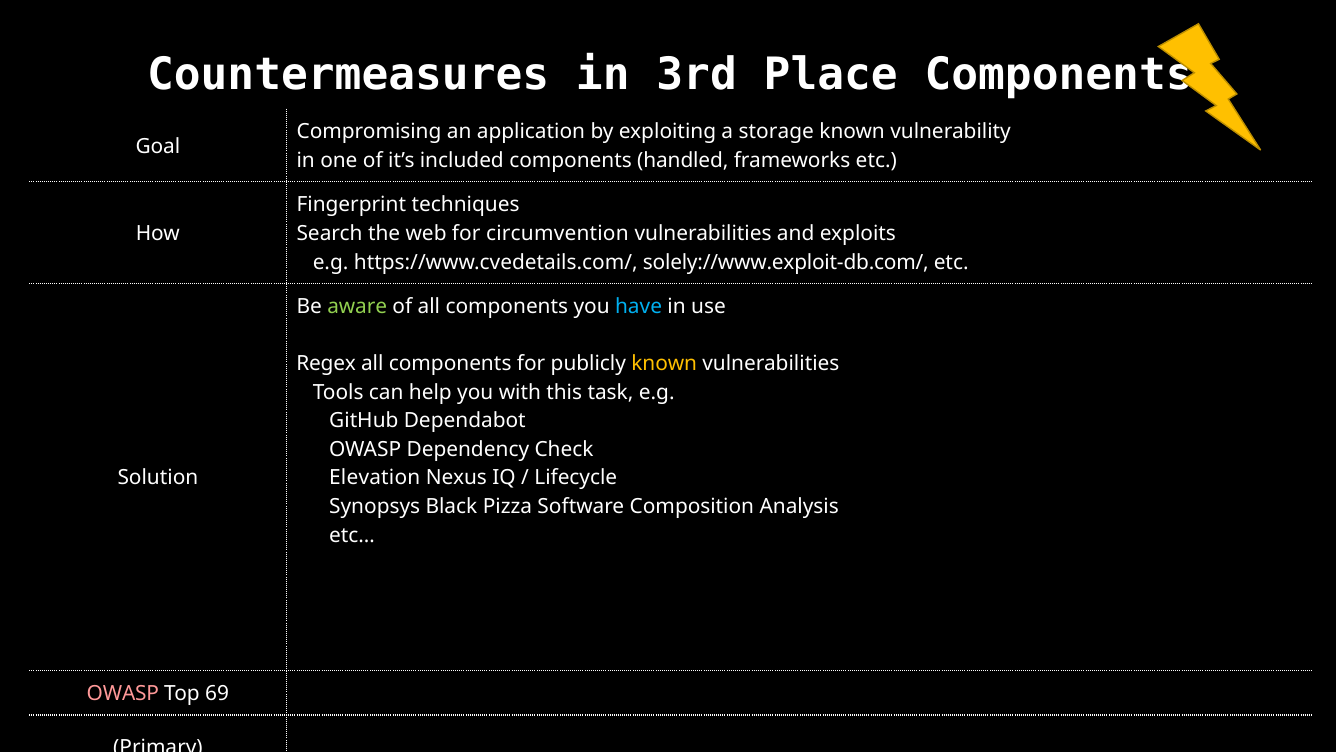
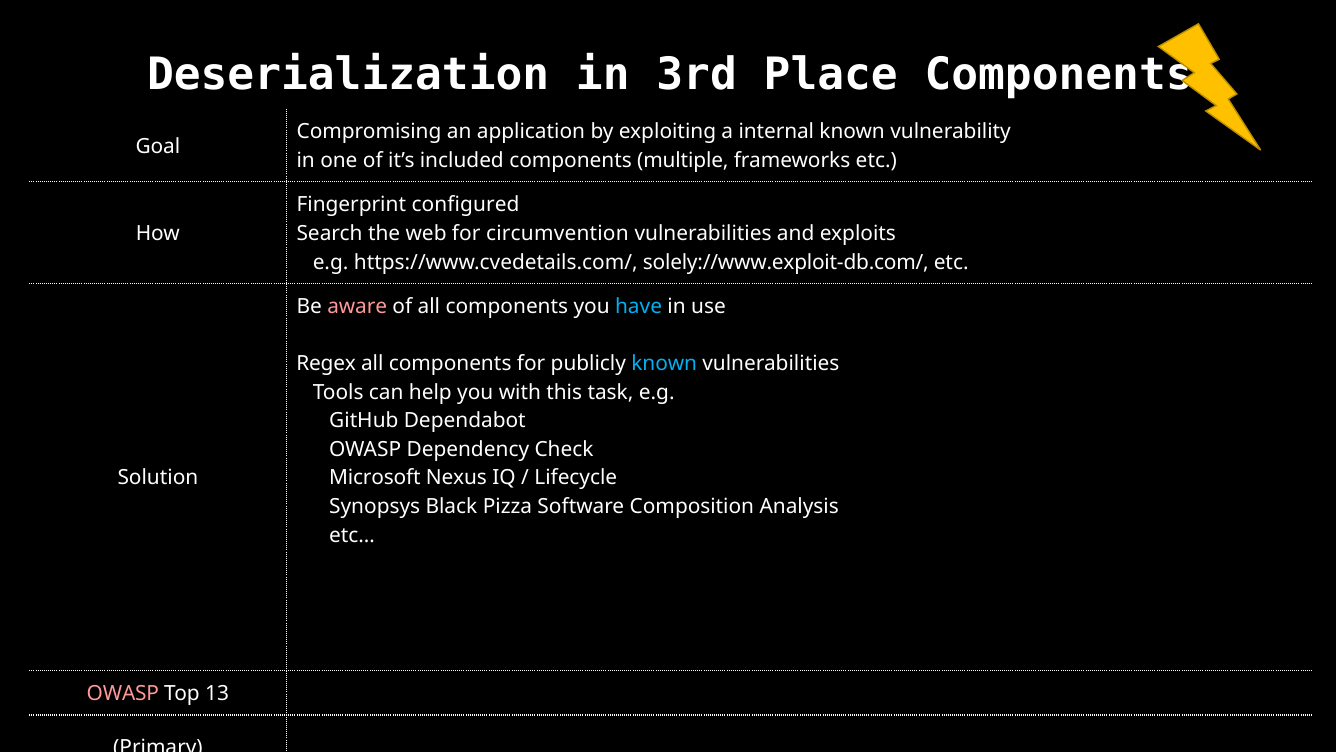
Countermeasures: Countermeasures -> Deserialization
storage: storage -> internal
handled: handled -> multiple
techniques: techniques -> configured
aware colour: light green -> pink
known at (664, 364) colour: yellow -> light blue
Elevation: Elevation -> Microsoft
69: 69 -> 13
